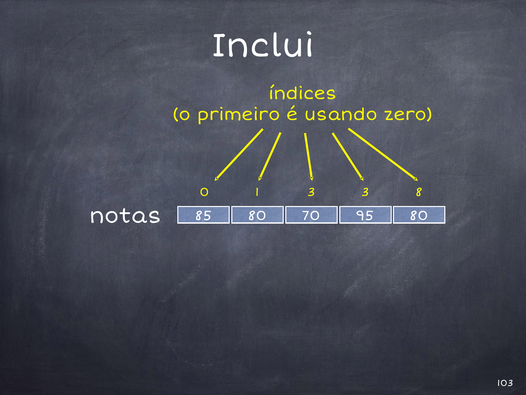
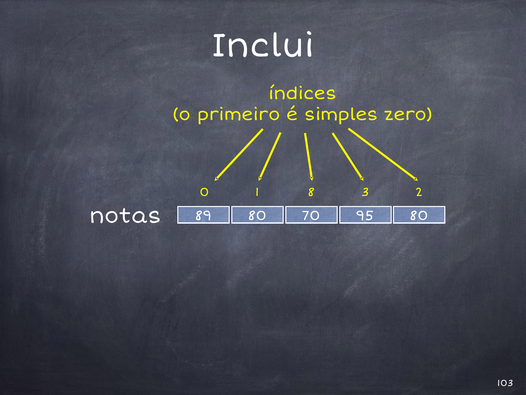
usando: usando -> simples
1 3: 3 -> 8
8: 8 -> 2
85: 85 -> 89
